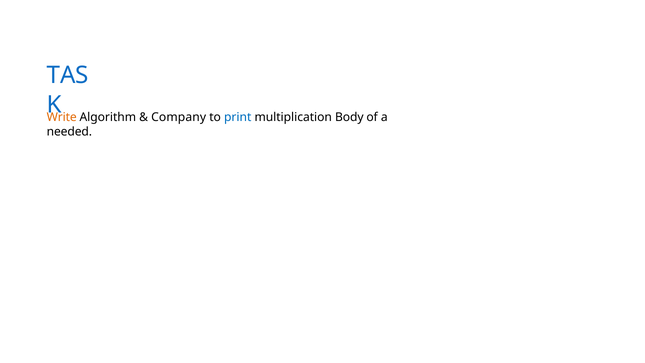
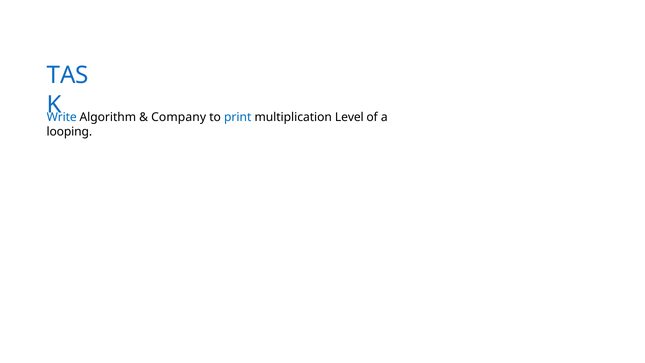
Write colour: orange -> blue
Body: Body -> Level
needed: needed -> looping
